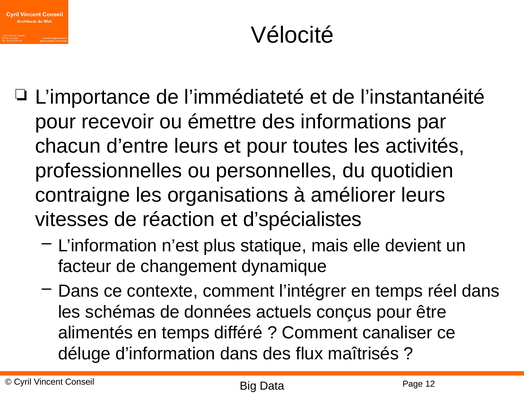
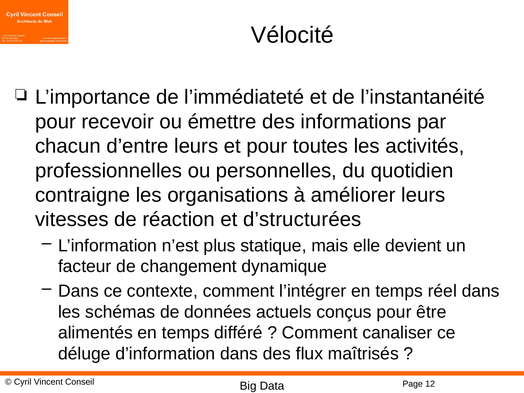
d’spécialistes: d’spécialistes -> d’structurées
